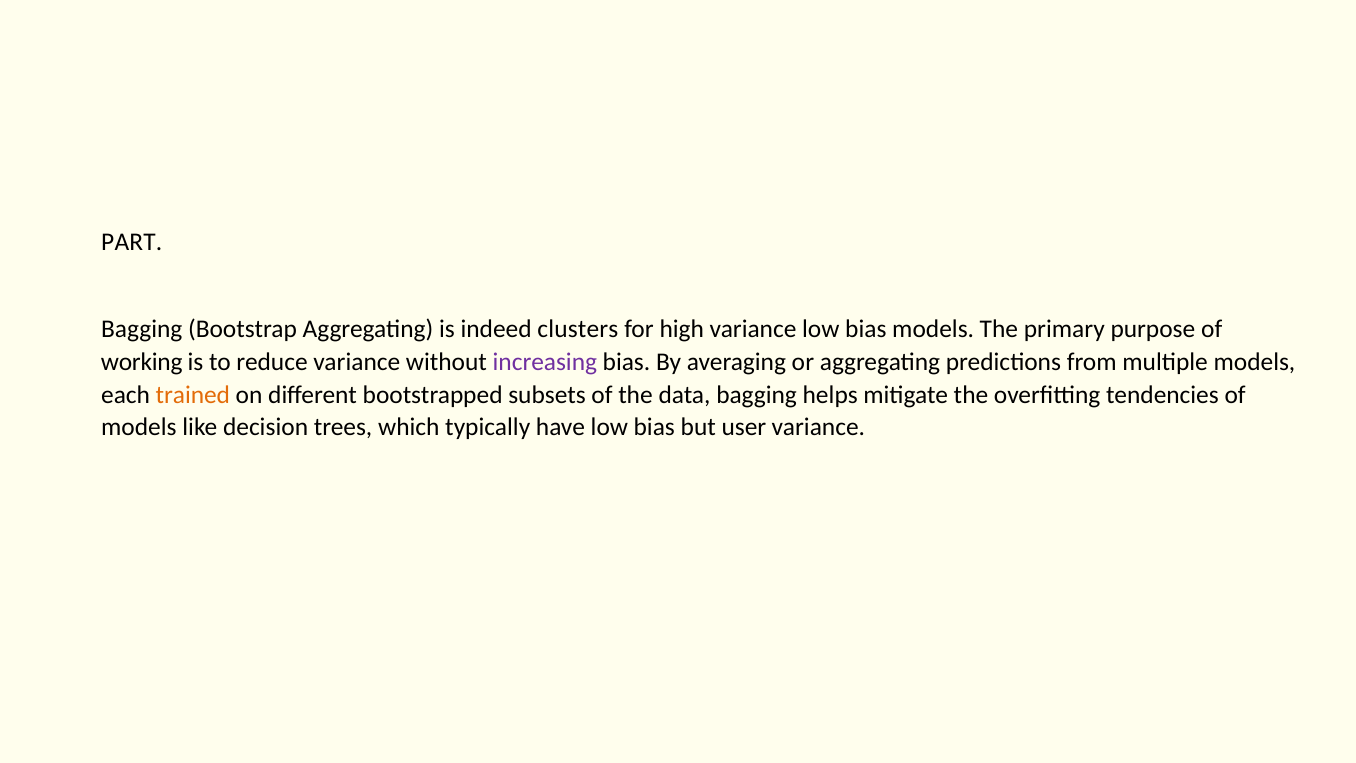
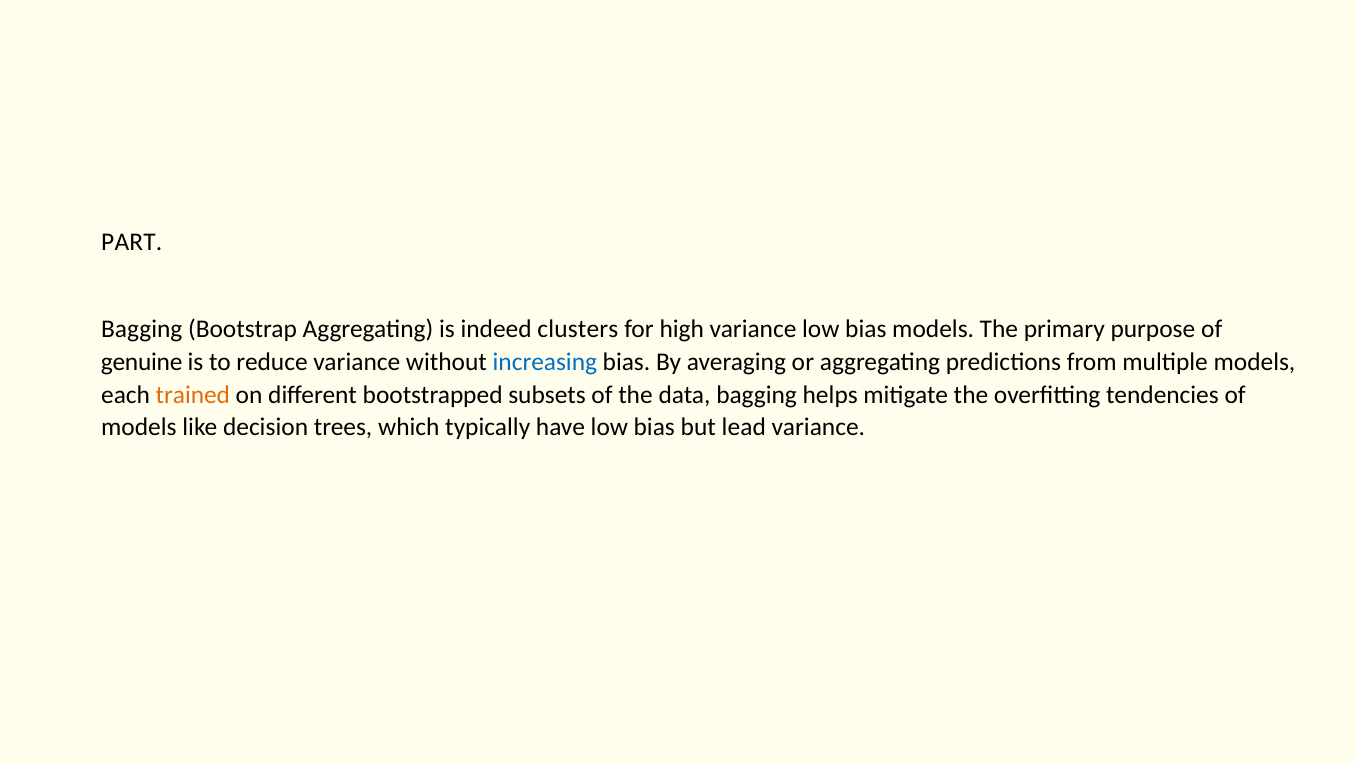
working: working -> genuine
increasing colour: purple -> blue
user: user -> lead
